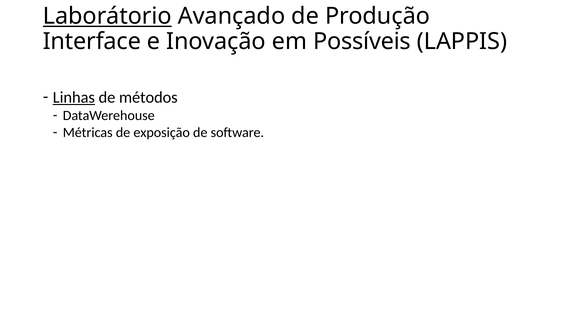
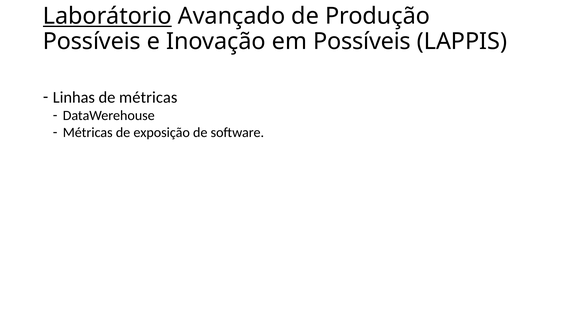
Interface at (92, 41): Interface -> Possíveis
Linhas underline: present -> none
de métodos: métodos -> métricas
